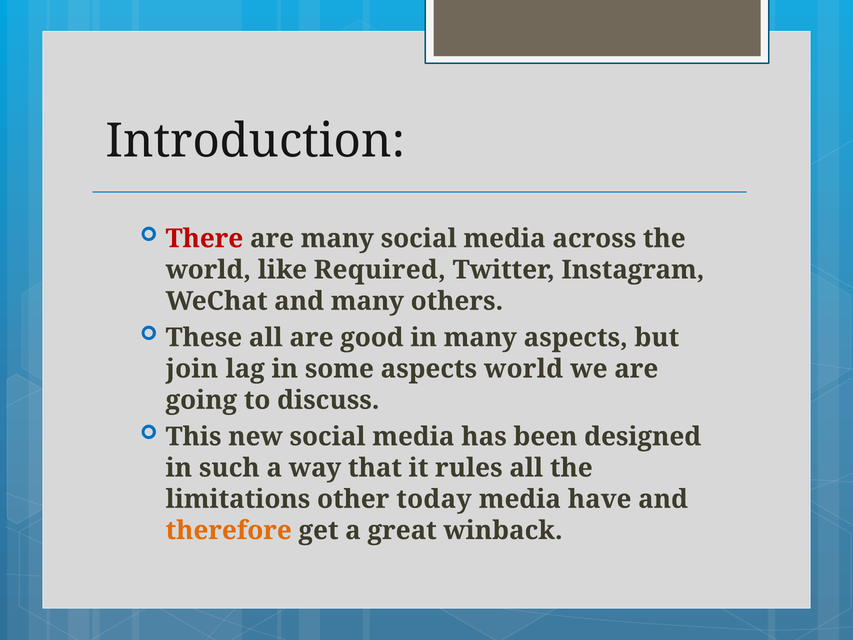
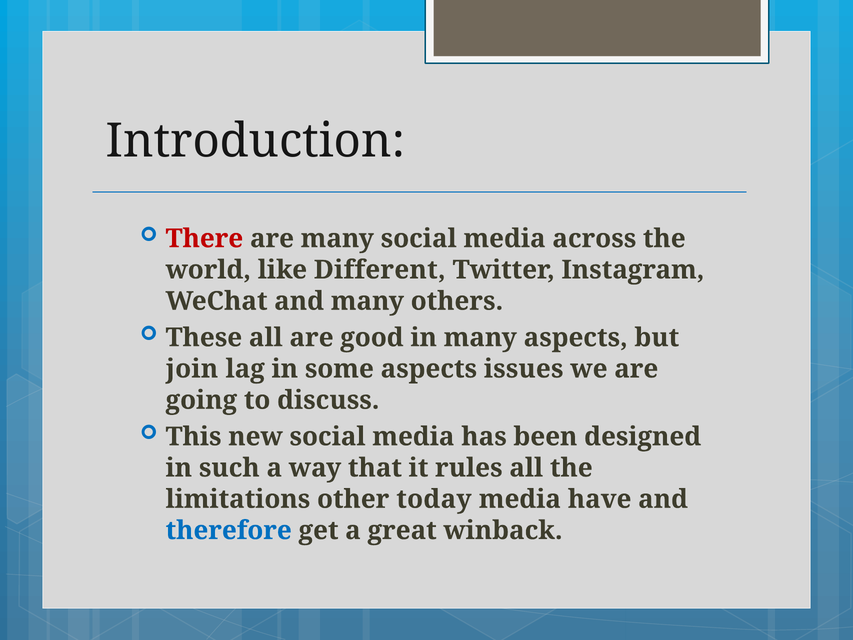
Required: Required -> Different
aspects world: world -> issues
therefore colour: orange -> blue
